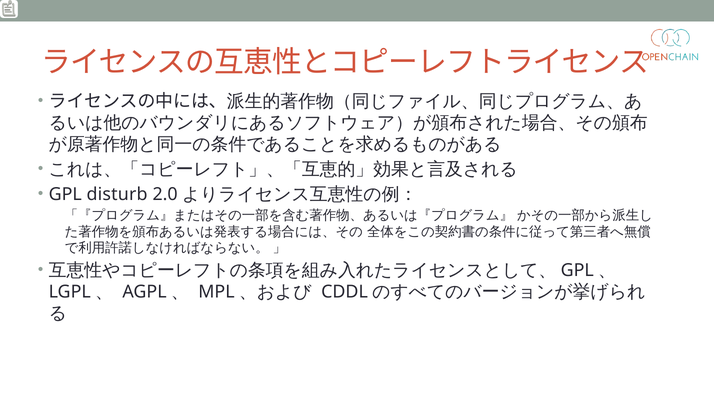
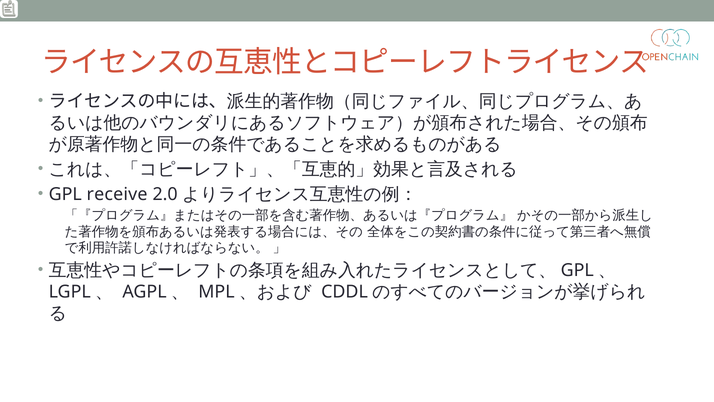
disturb: disturb -> receive
